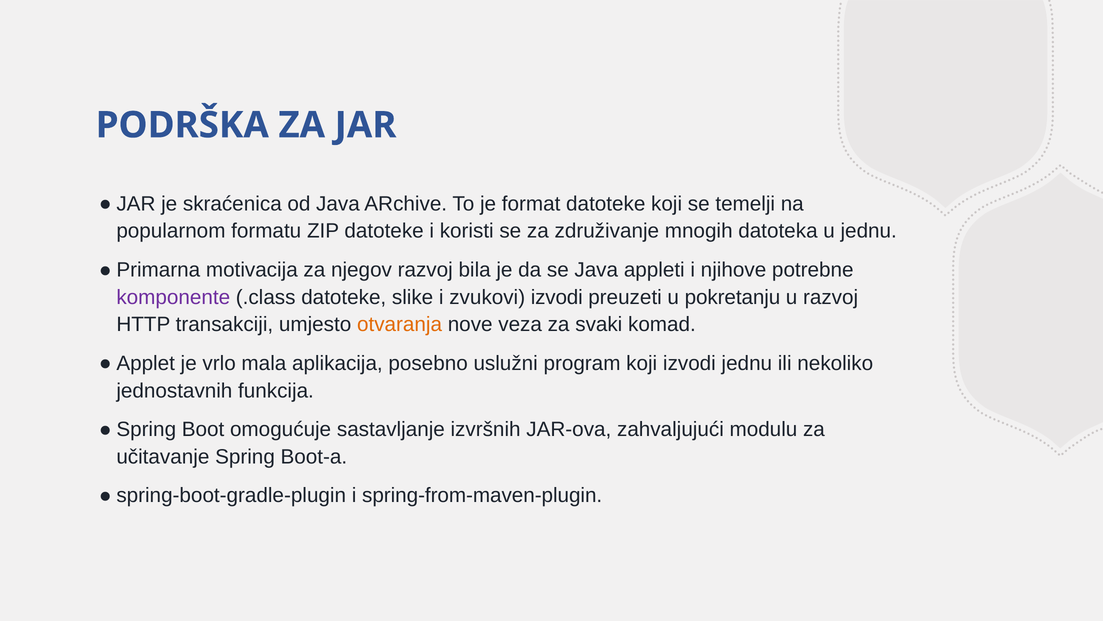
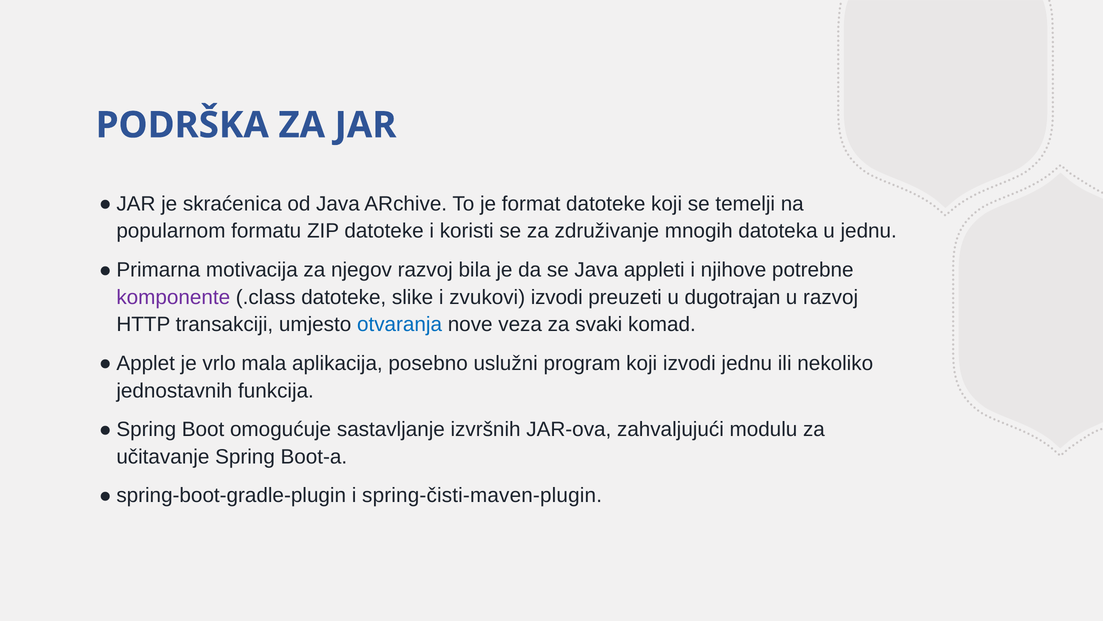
pokretanju: pokretanju -> dugotrajan
otvaranja colour: orange -> blue
spring-from-maven-plugin: spring-from-maven-plugin -> spring-čisti-maven-plugin
